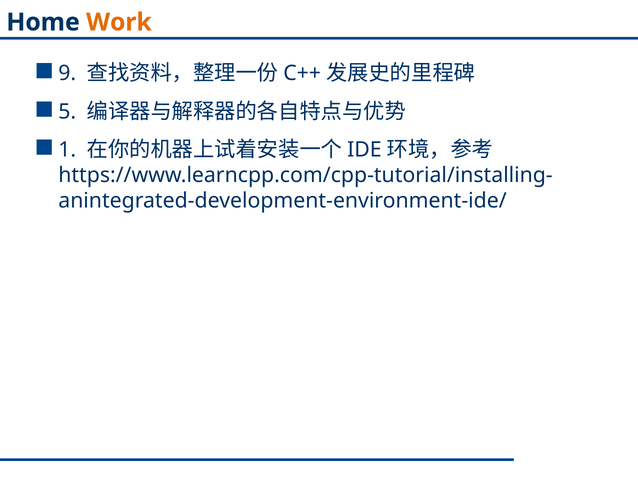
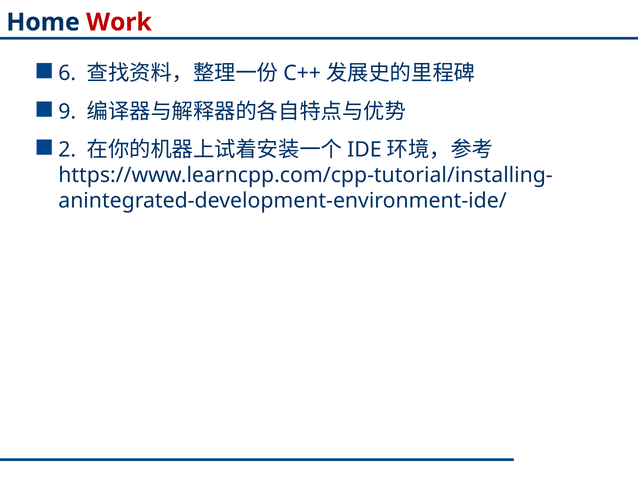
Work colour: orange -> red
9: 9 -> 6
5: 5 -> 9
1: 1 -> 2
